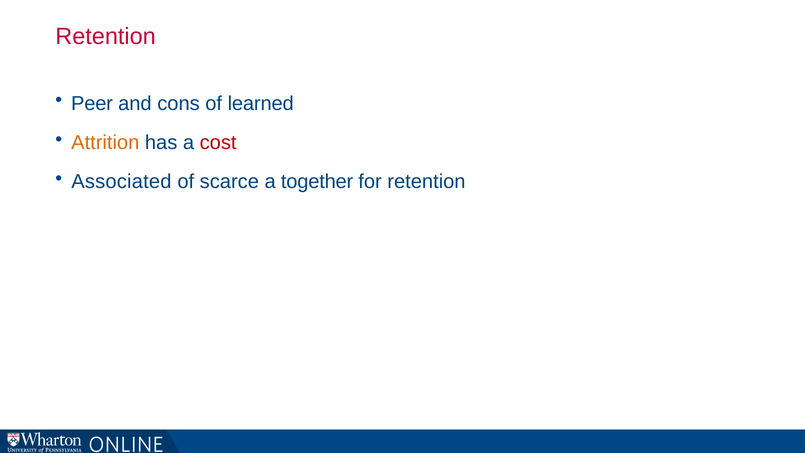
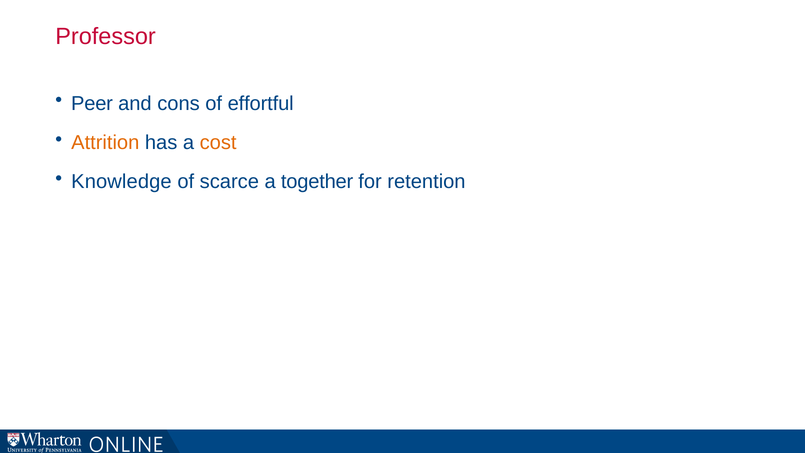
Retention at (106, 37): Retention -> Professor
learned: learned -> effortful
cost colour: red -> orange
Associated: Associated -> Knowledge
